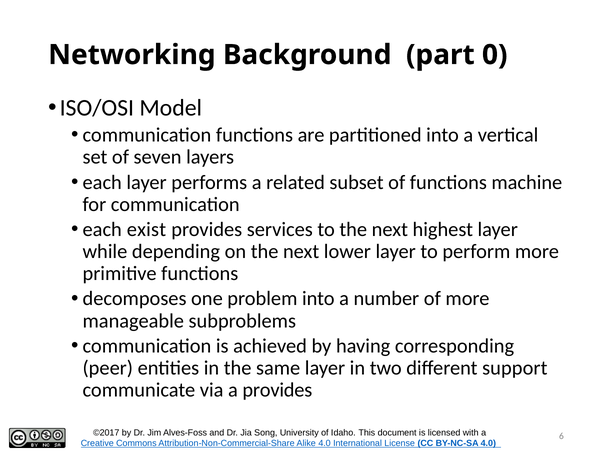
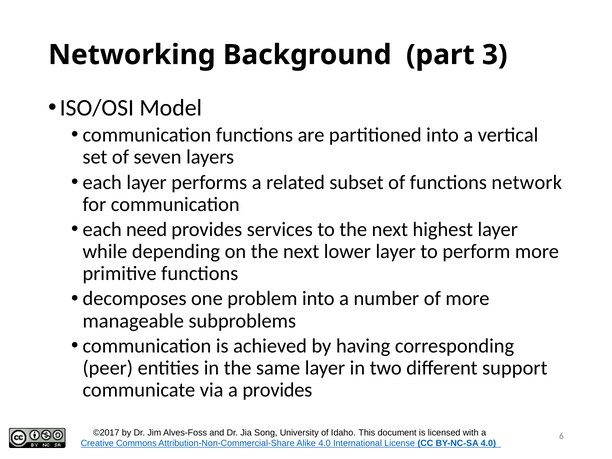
0: 0 -> 3
machine: machine -> network
exist: exist -> need
